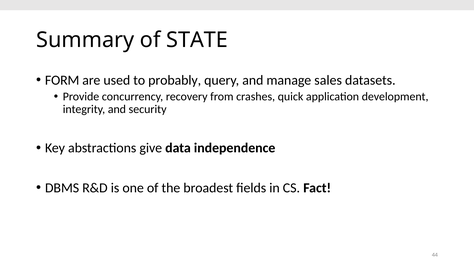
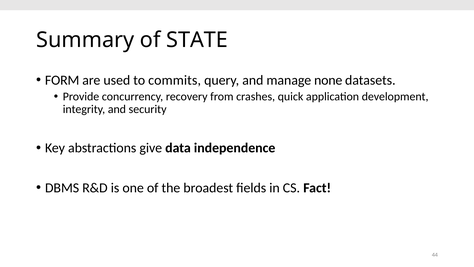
probably: probably -> commits
sales: sales -> none
